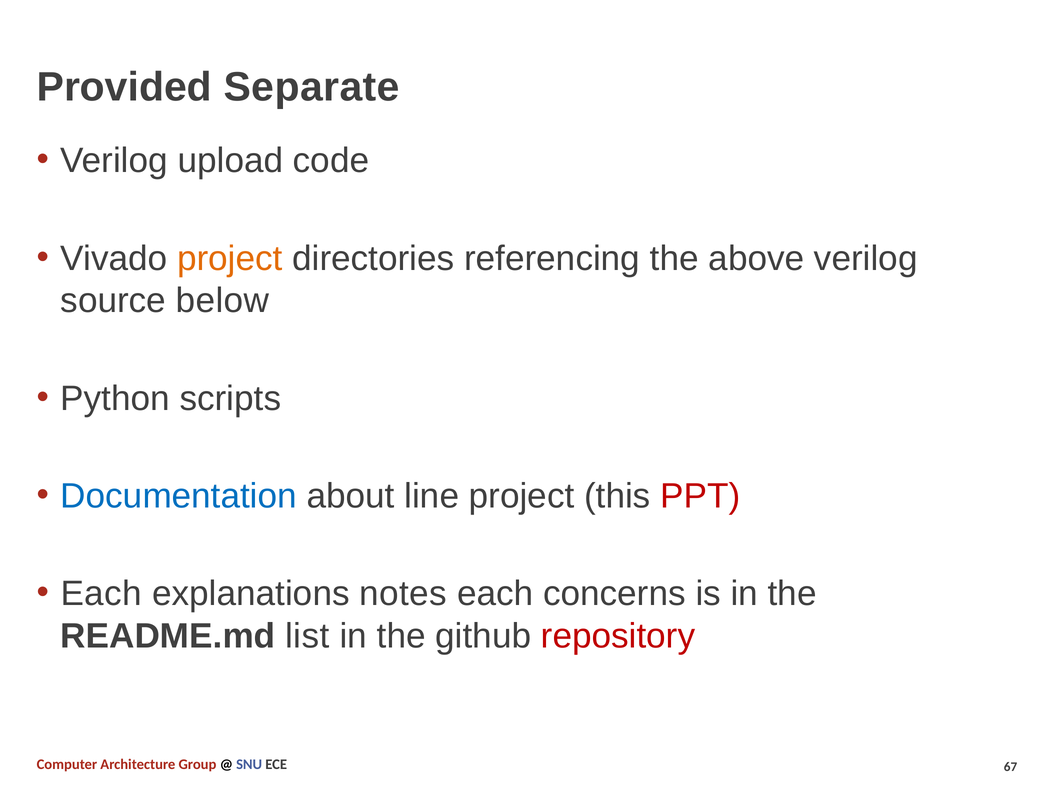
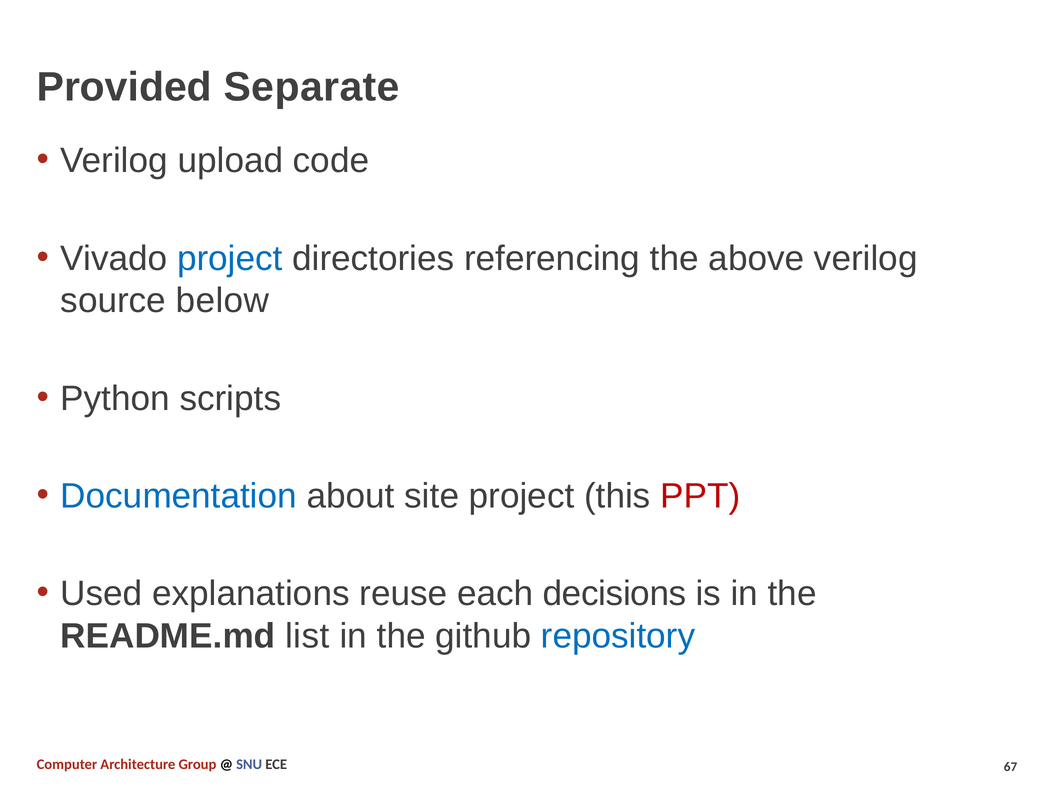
project at (230, 258) colour: orange -> blue
line: line -> site
Each at (101, 593): Each -> Used
notes: notes -> reuse
concerns: concerns -> decisions
repository colour: red -> blue
